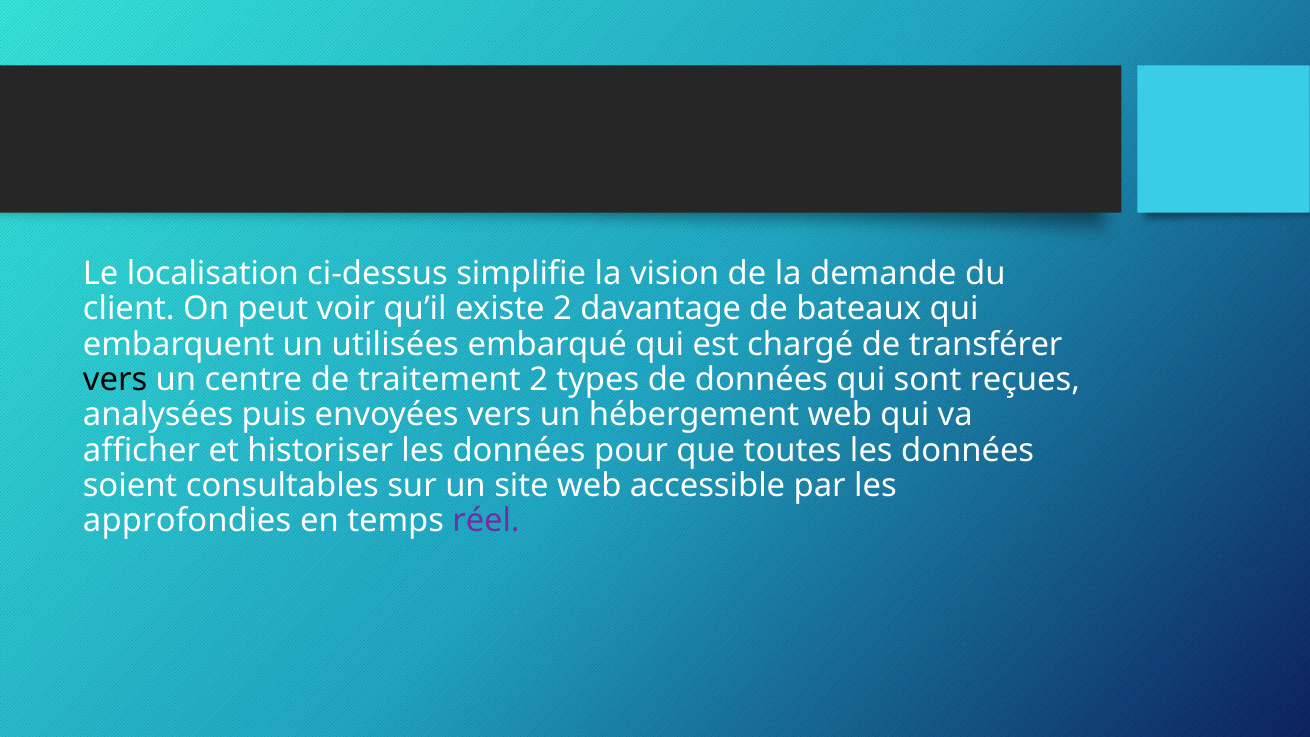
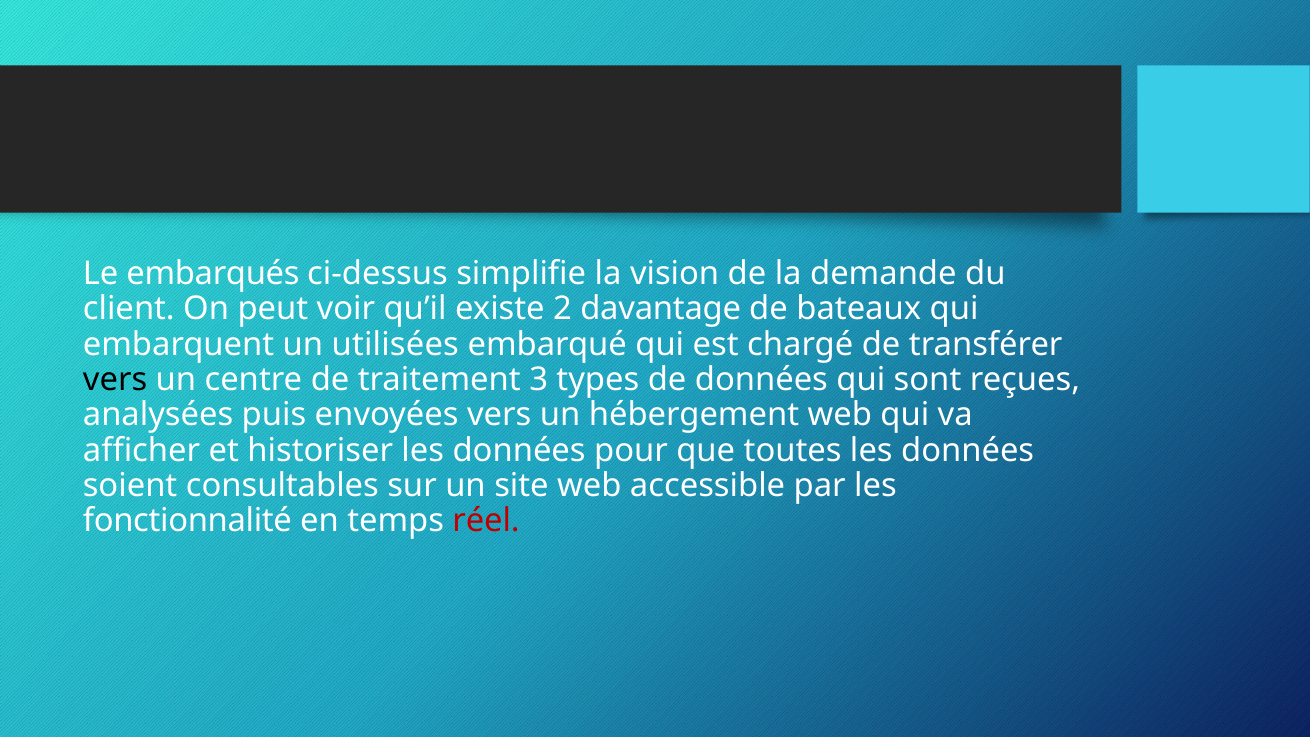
localisation: localisation -> embarqués
traitement 2: 2 -> 3
approfondies: approfondies -> fonctionnalité
réel colour: purple -> red
